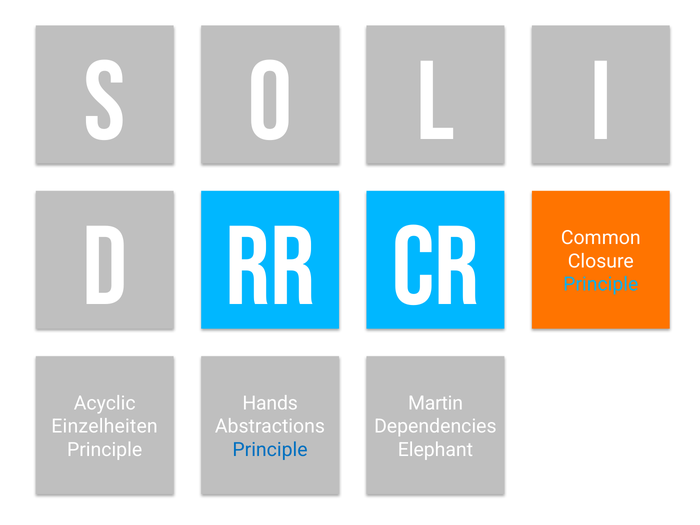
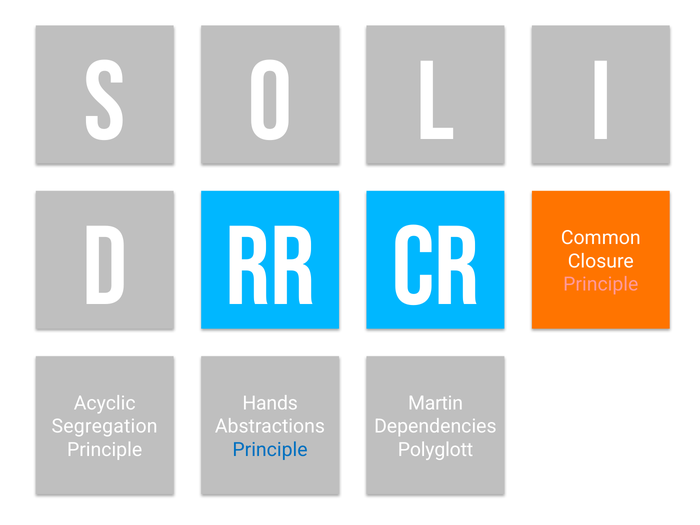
Principle at (601, 284) colour: light blue -> pink
Einzelheiten: Einzelheiten -> Segregation
Elephant: Elephant -> Polyglott
